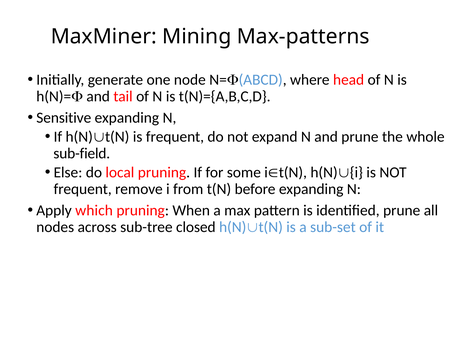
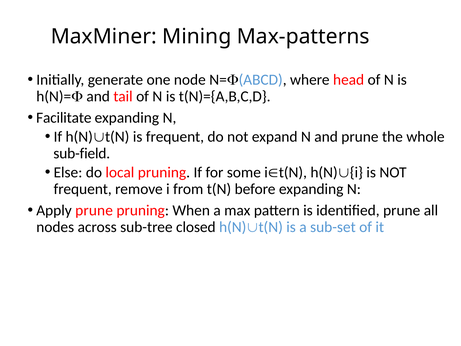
Sensitive: Sensitive -> Facilitate
Apply which: which -> prune
